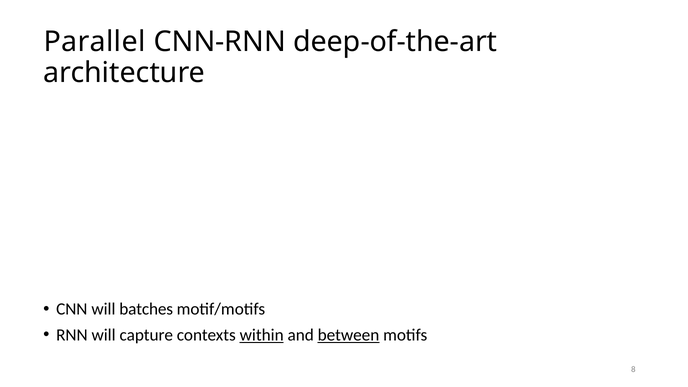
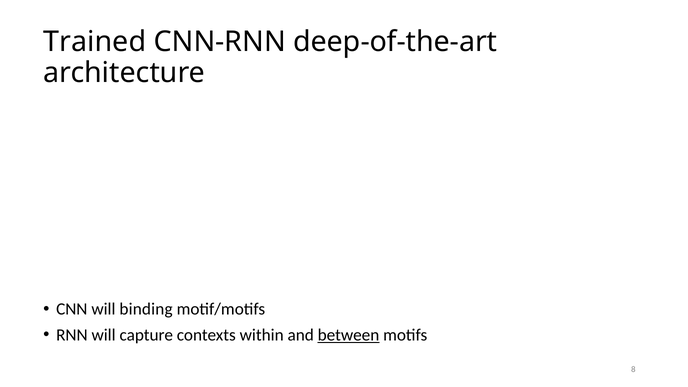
Parallel: Parallel -> Trained
batches: batches -> binding
within underline: present -> none
